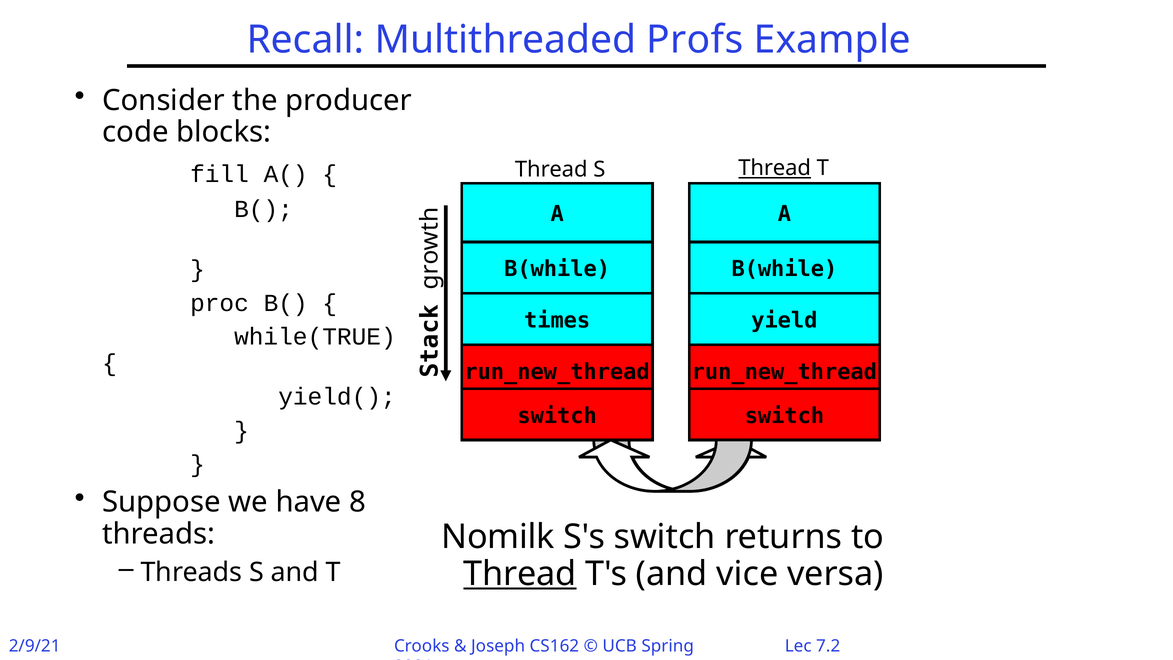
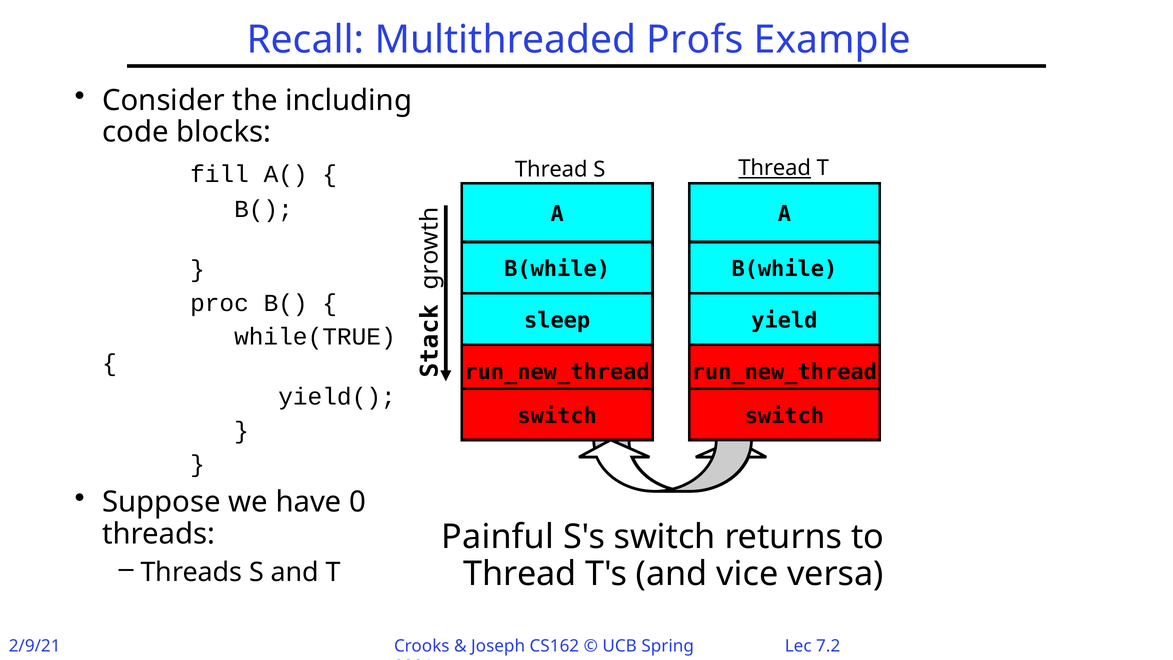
producer: producer -> including
times: times -> sleep
8: 8 -> 0
Nomilk: Nomilk -> Painful
Thread at (520, 574) underline: present -> none
